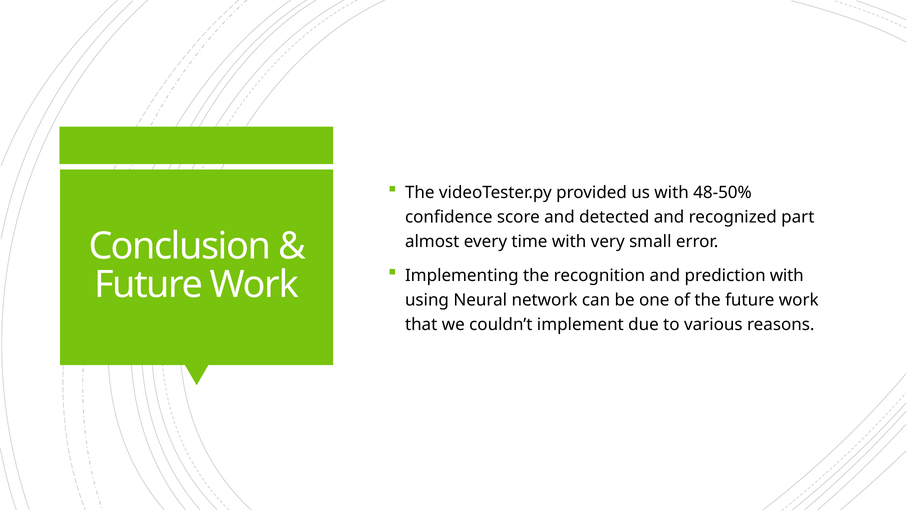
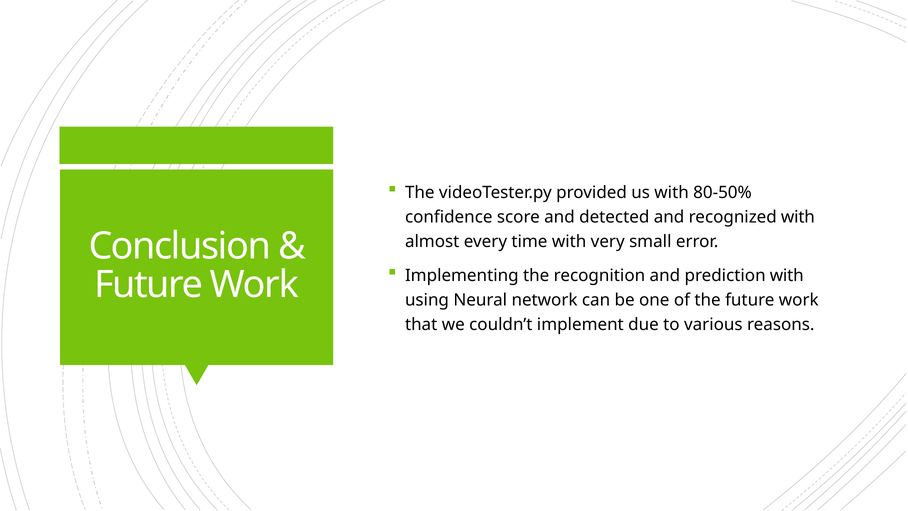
48-50%: 48-50% -> 80-50%
recognized part: part -> with
